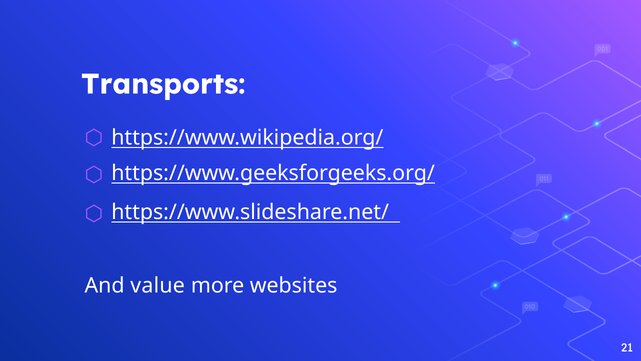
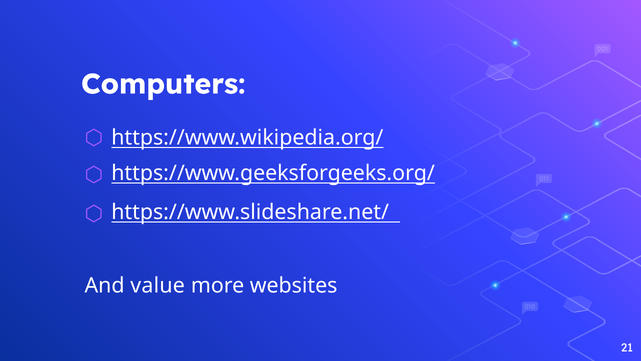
Transports: Transports -> Computers
